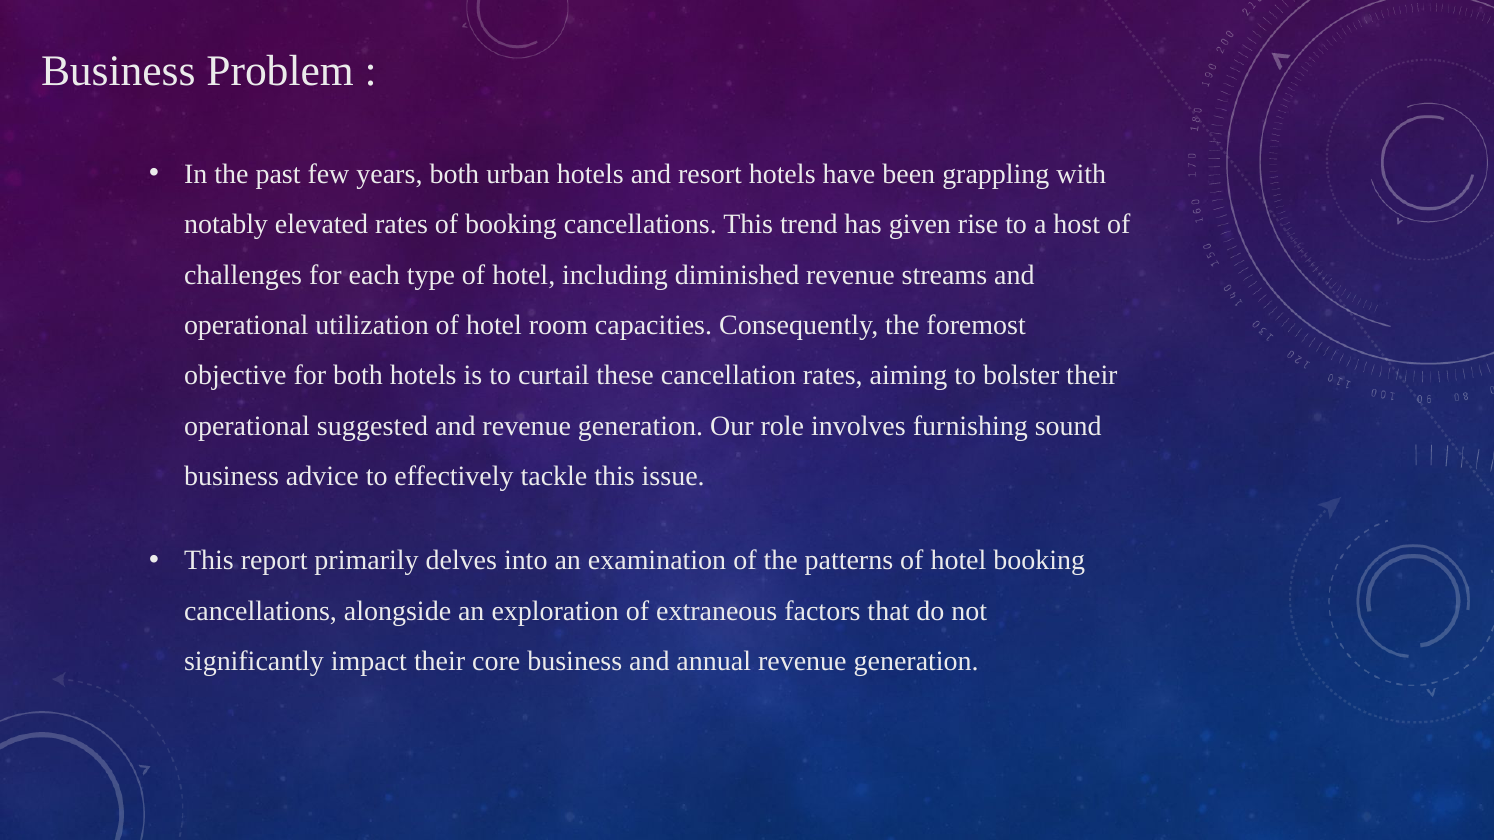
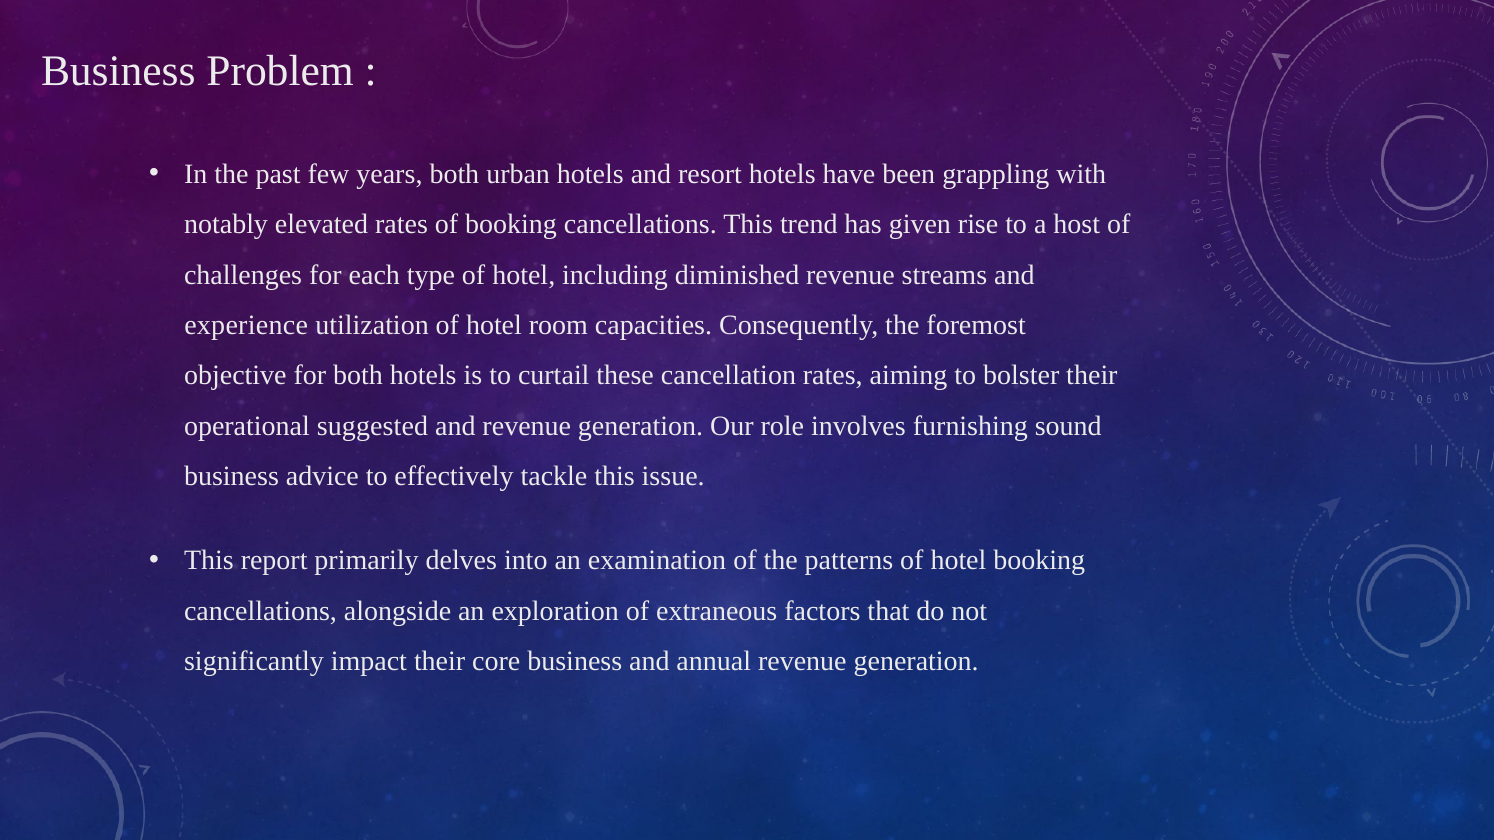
operational at (246, 325): operational -> experience
